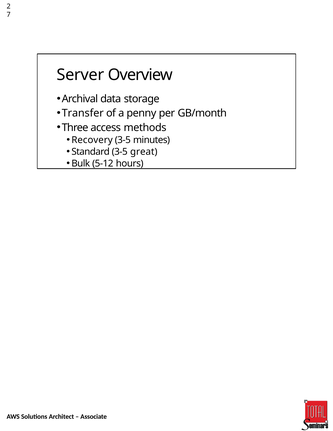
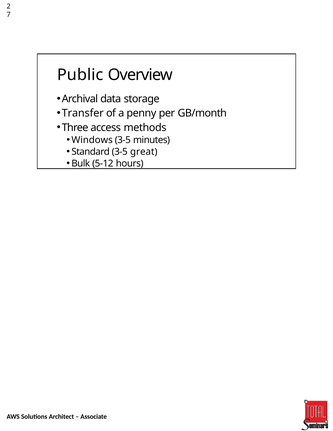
Server: Server -> Public
Recovery: Recovery -> Windows
